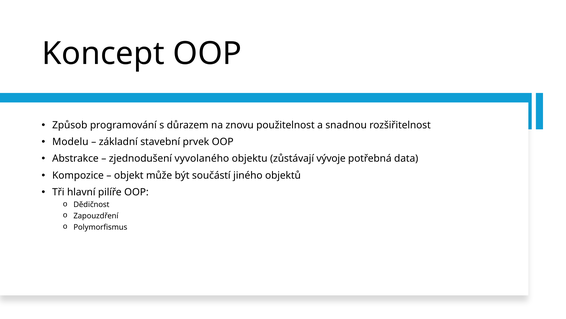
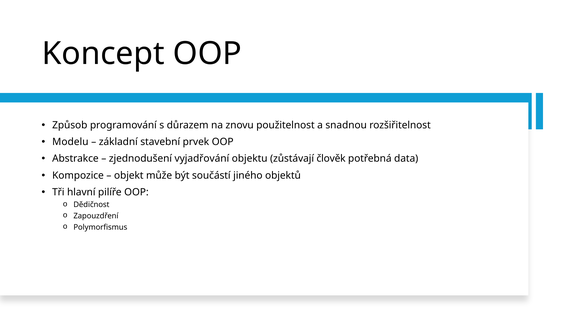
vyvolaného: vyvolaného -> vyjadřování
vývoje: vývoje -> člověk
